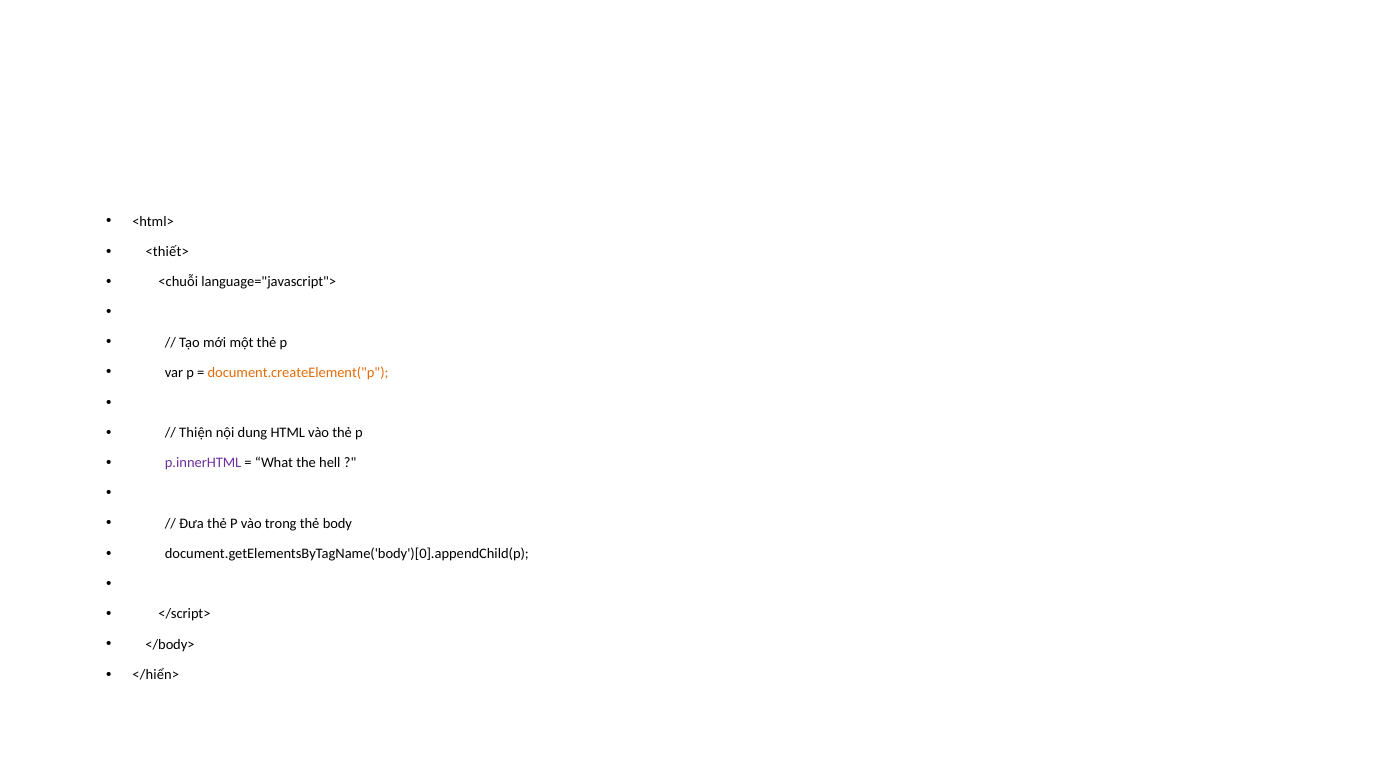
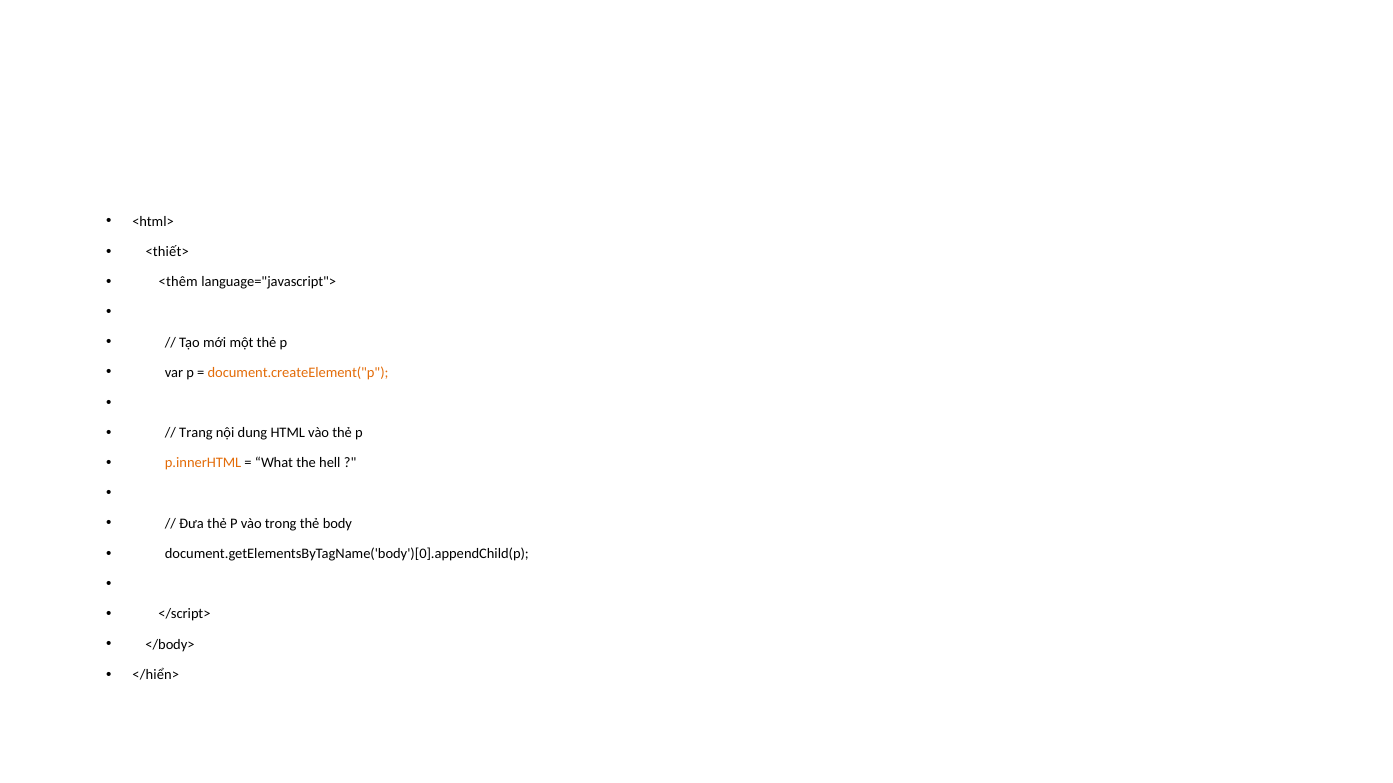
<chuỗi: <chuỗi -> <thêm
Thiện: Thiện -> Trang
p.innerHTML colour: purple -> orange
